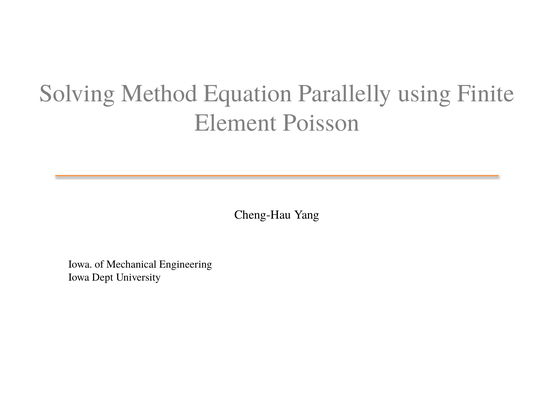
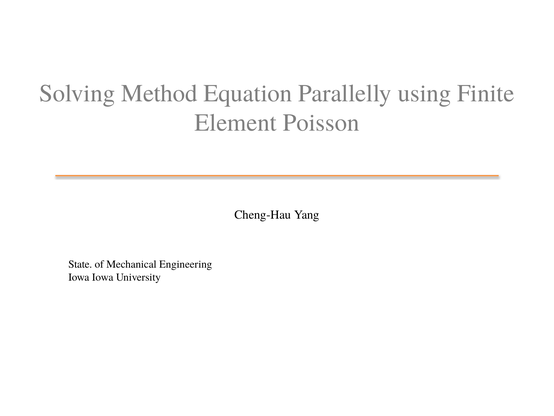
Iowa at (80, 264): Iowa -> State
Iowa Dept: Dept -> Iowa
